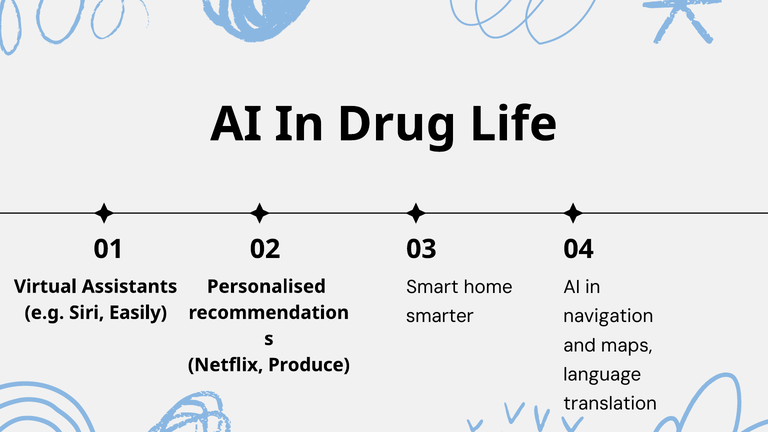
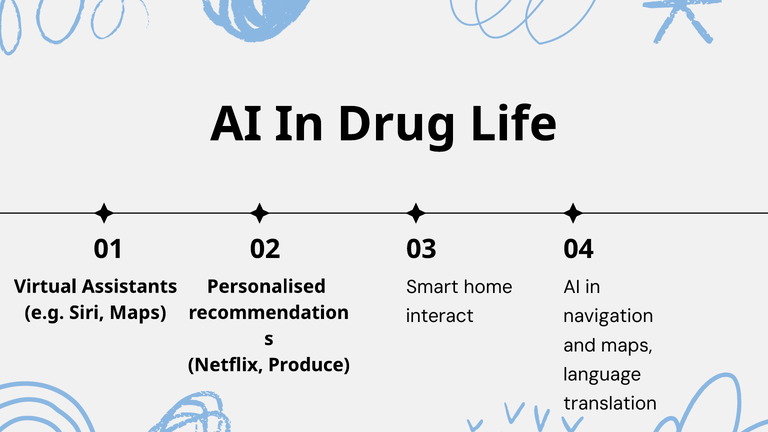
smarter: smarter -> interact
Siri Easily: Easily -> Maps
